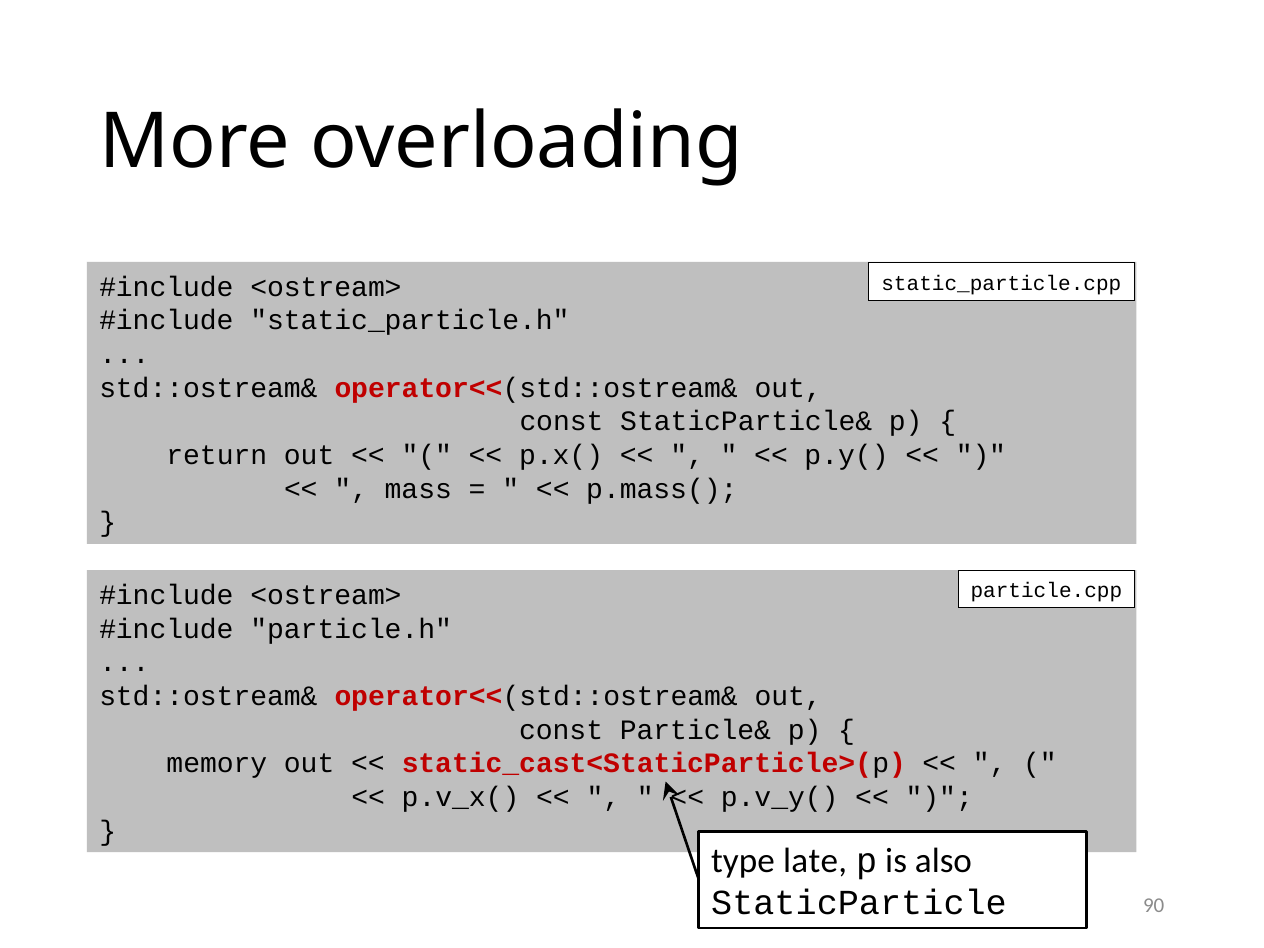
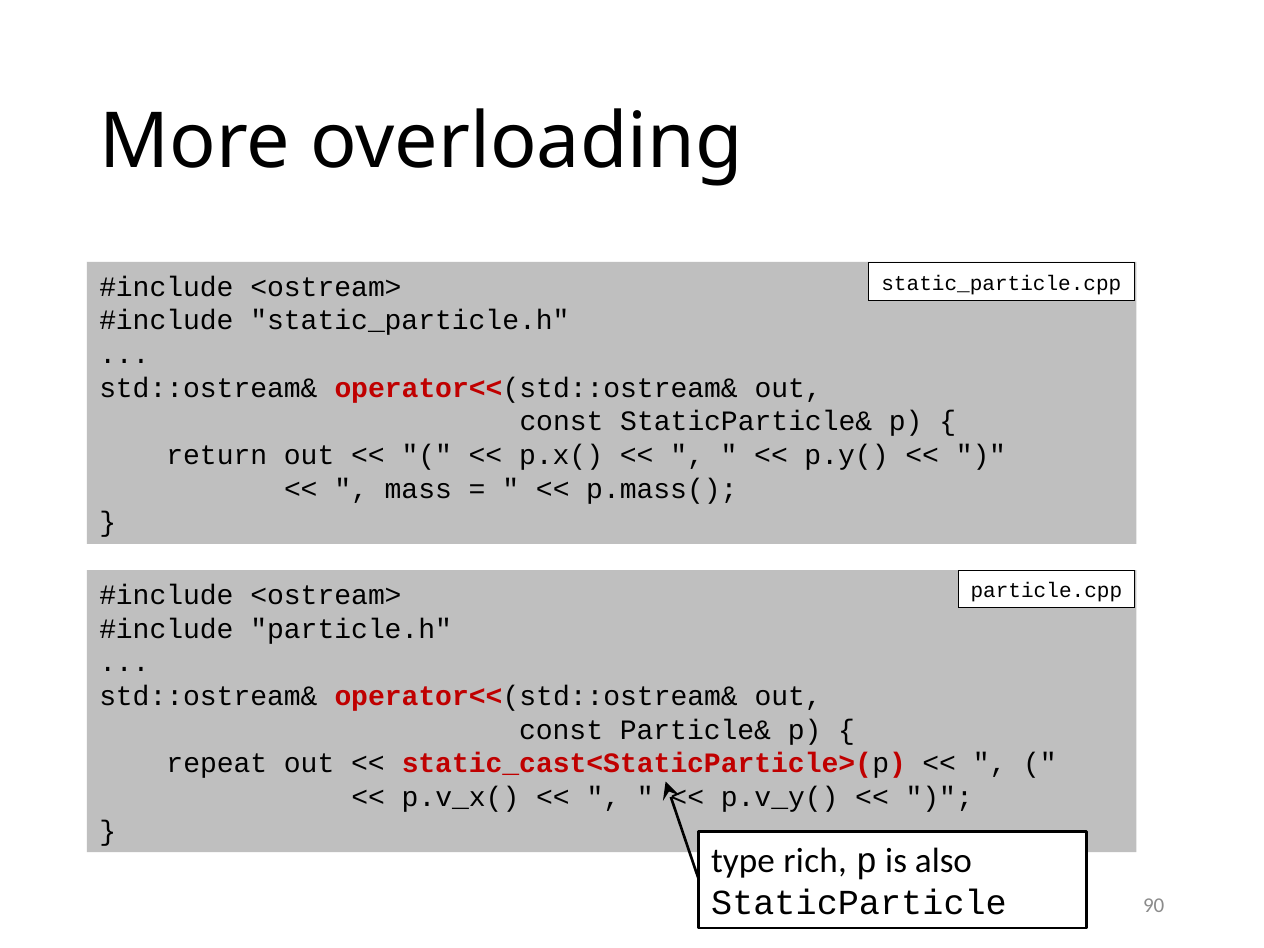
memory: memory -> repeat
late: late -> rich
